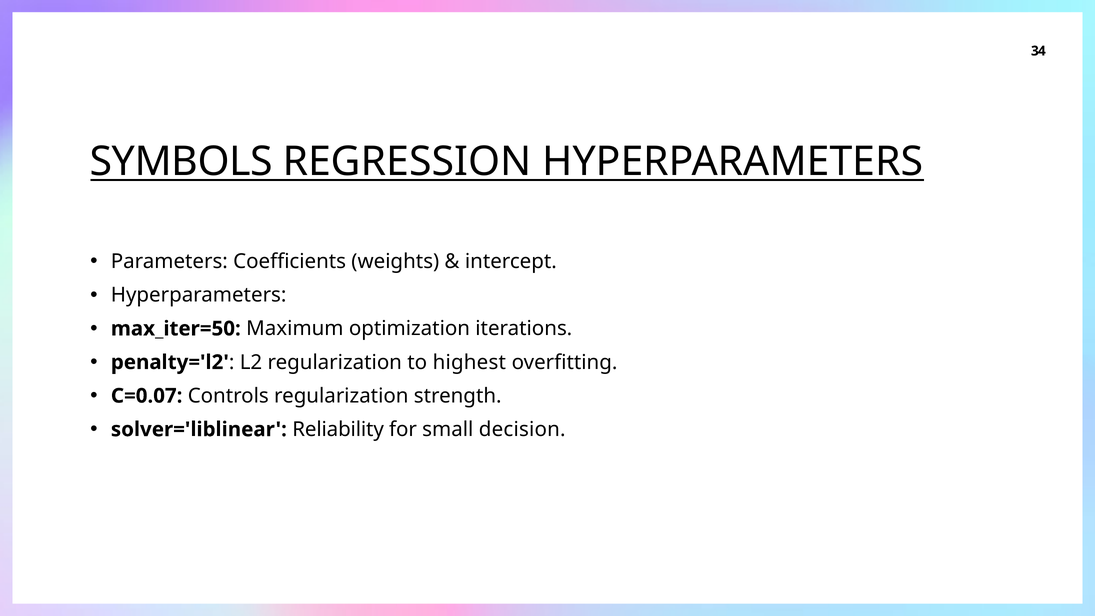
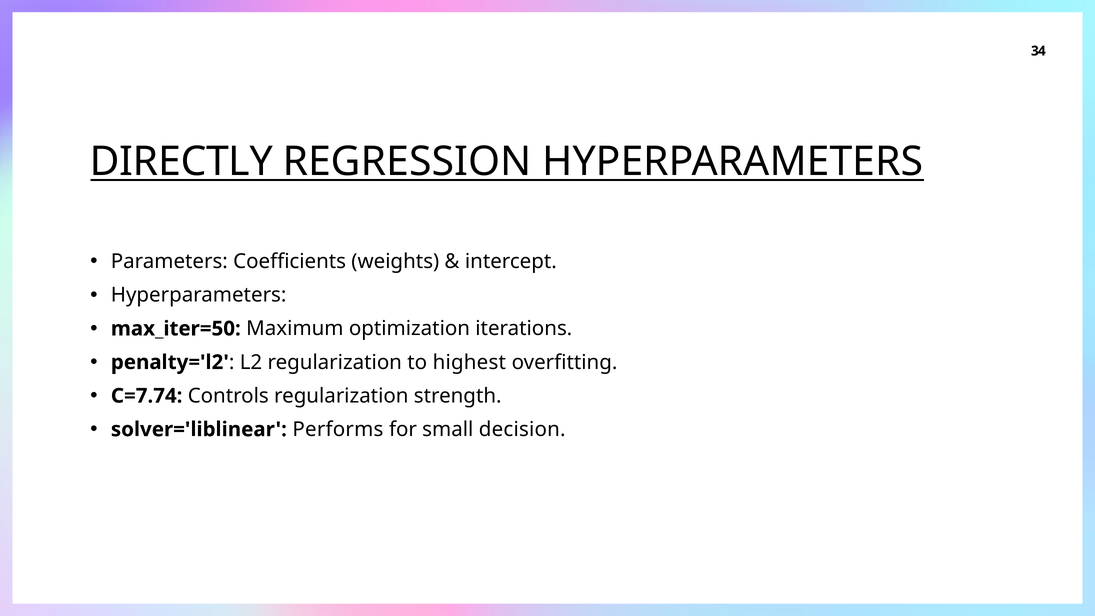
SYMBOLS: SYMBOLS -> DIRECTLY
C=0.07: C=0.07 -> C=7.74
Reliability: Reliability -> Performs
